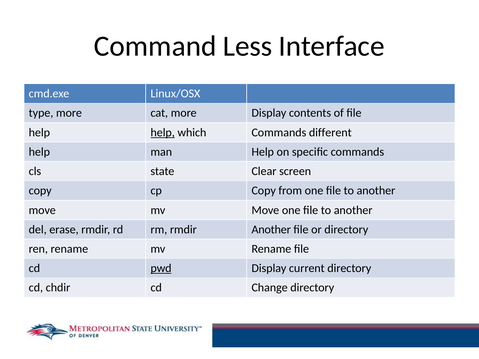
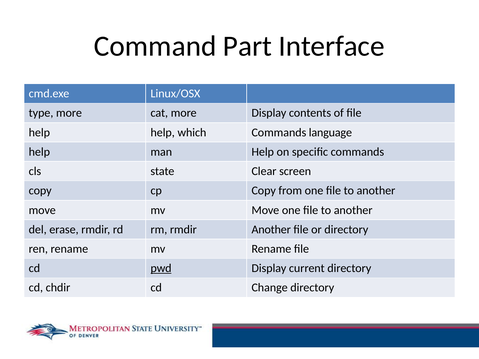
Less: Less -> Part
help at (163, 133) underline: present -> none
different: different -> language
